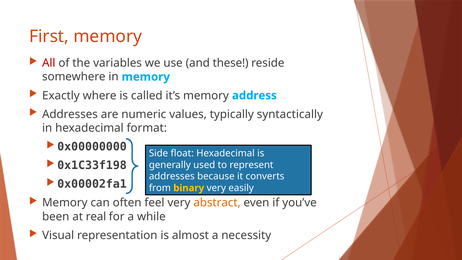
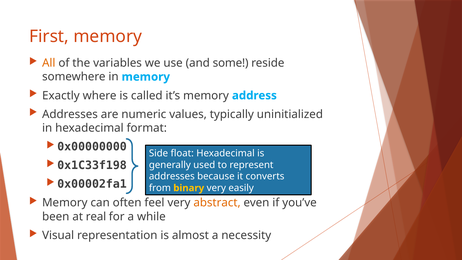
All colour: red -> orange
these: these -> some
syntactically: syntactically -> uninitialized
